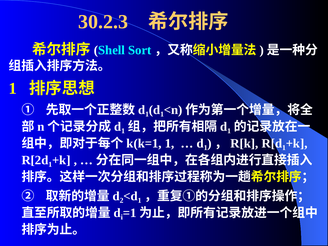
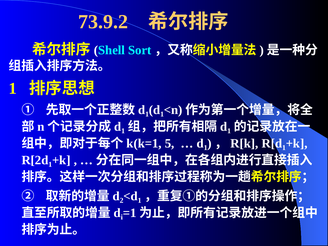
30.2.3: 30.2.3 -> 73.9.2
1 at (170, 143): 1 -> 5
